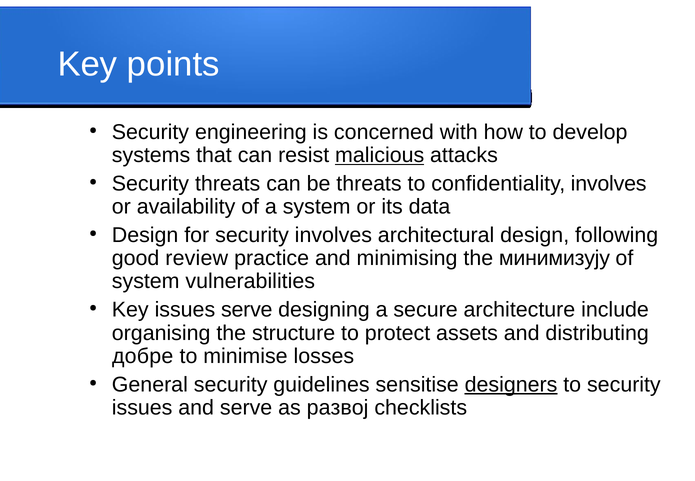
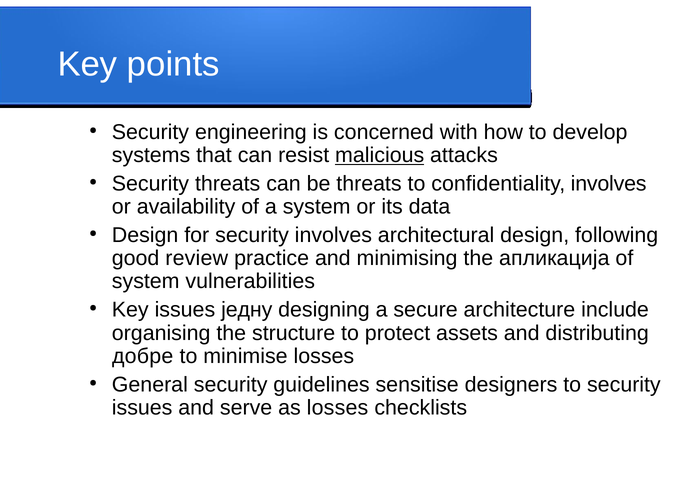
минимизују: минимизују -> апликација
issues serve: serve -> једну
designers underline: present -> none
as развој: развој -> losses
